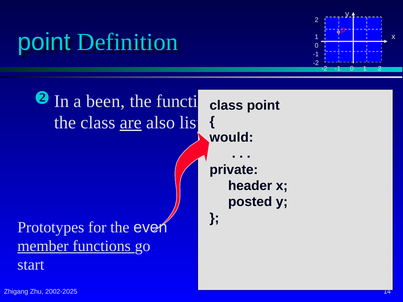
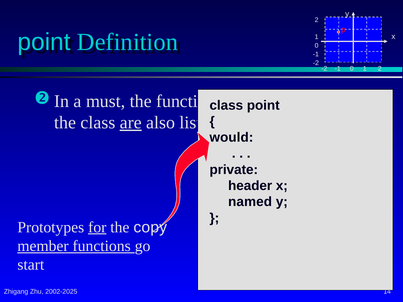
been: been -> must
posted: posted -> named
for underline: none -> present
even: even -> copy
